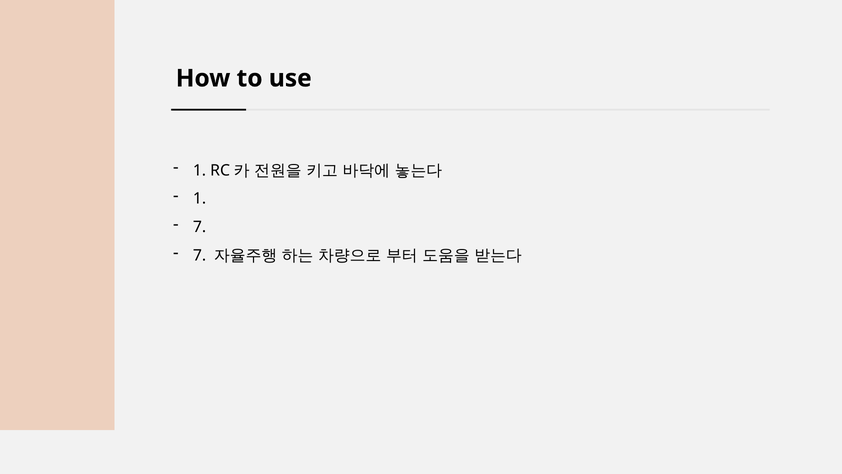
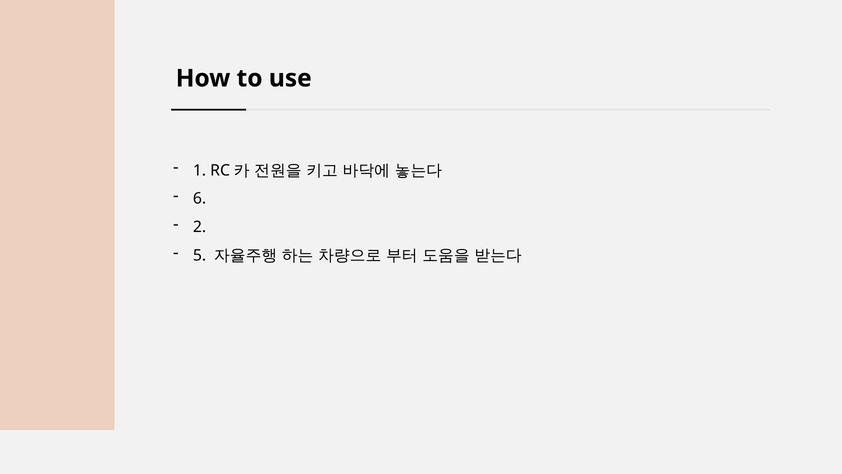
1 at (200, 199): 1 -> 6
7 at (200, 227): 7 -> 2
7 at (200, 255): 7 -> 5
